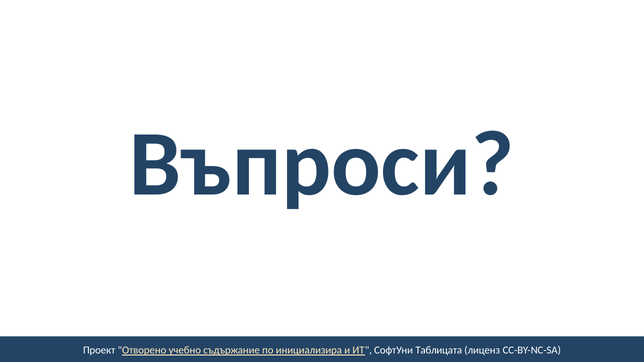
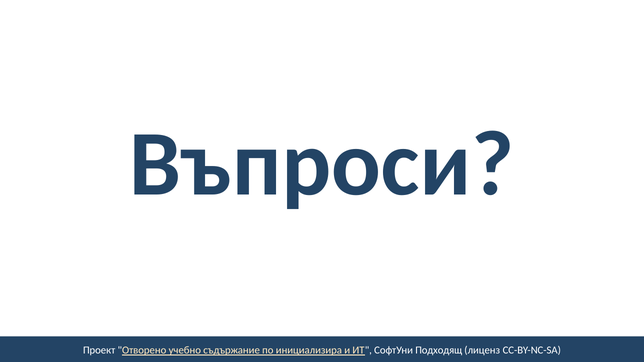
Таблицата: Таблицата -> Подходящ
